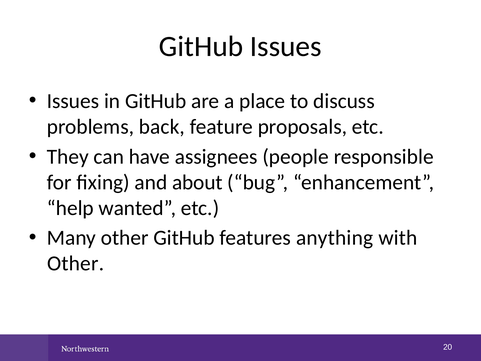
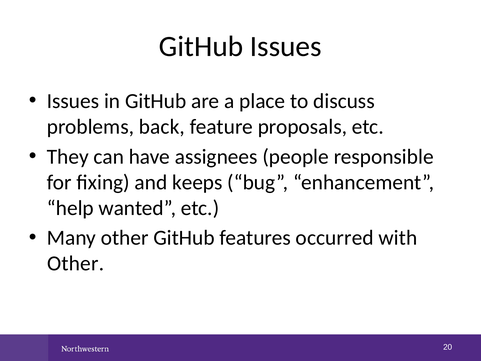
about: about -> keeps
anything: anything -> occurred
